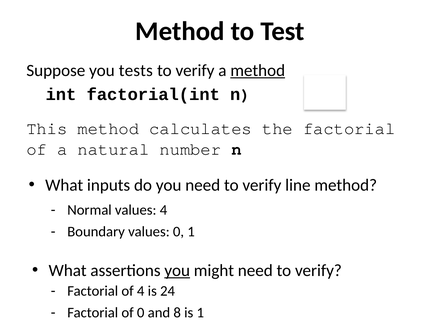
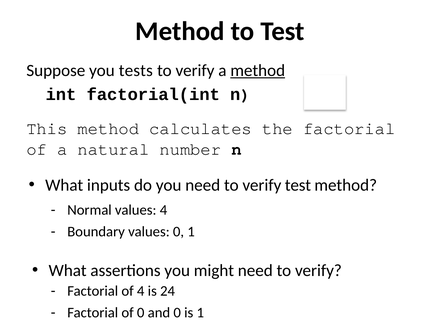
verify line: line -> test
you at (177, 271) underline: present -> none
and 8: 8 -> 0
